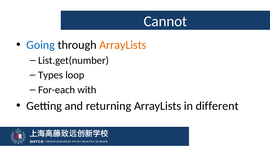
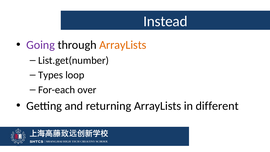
Cannot: Cannot -> Instead
Going colour: blue -> purple
with: with -> over
